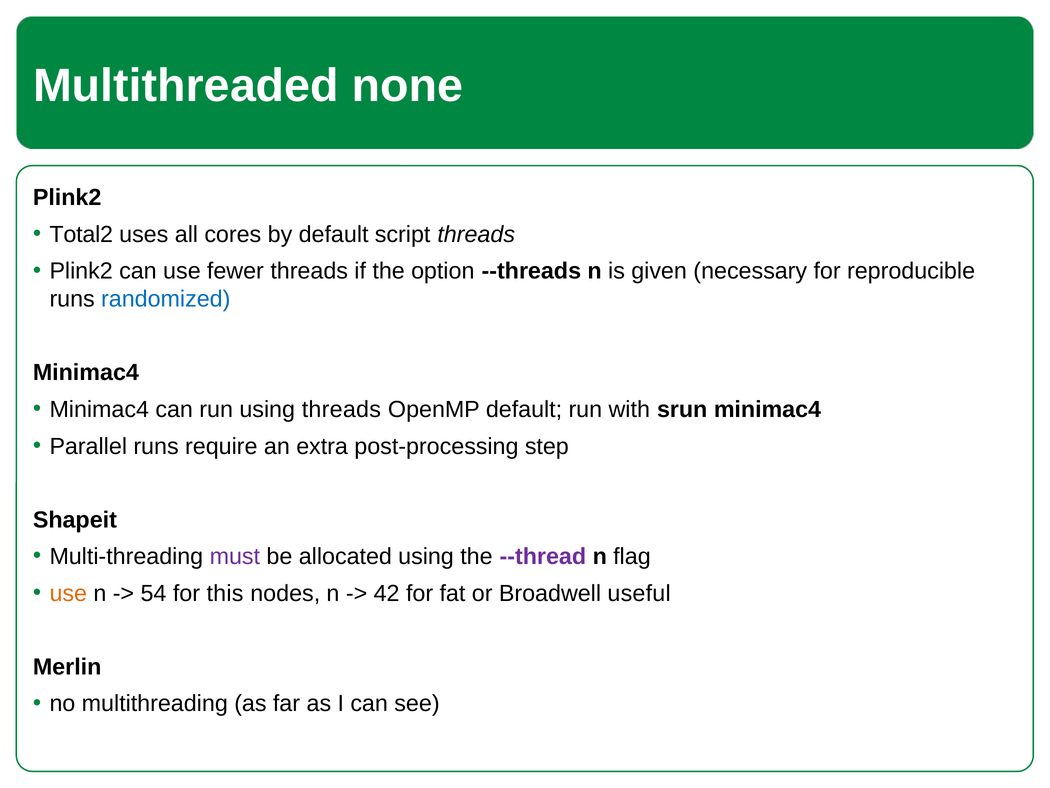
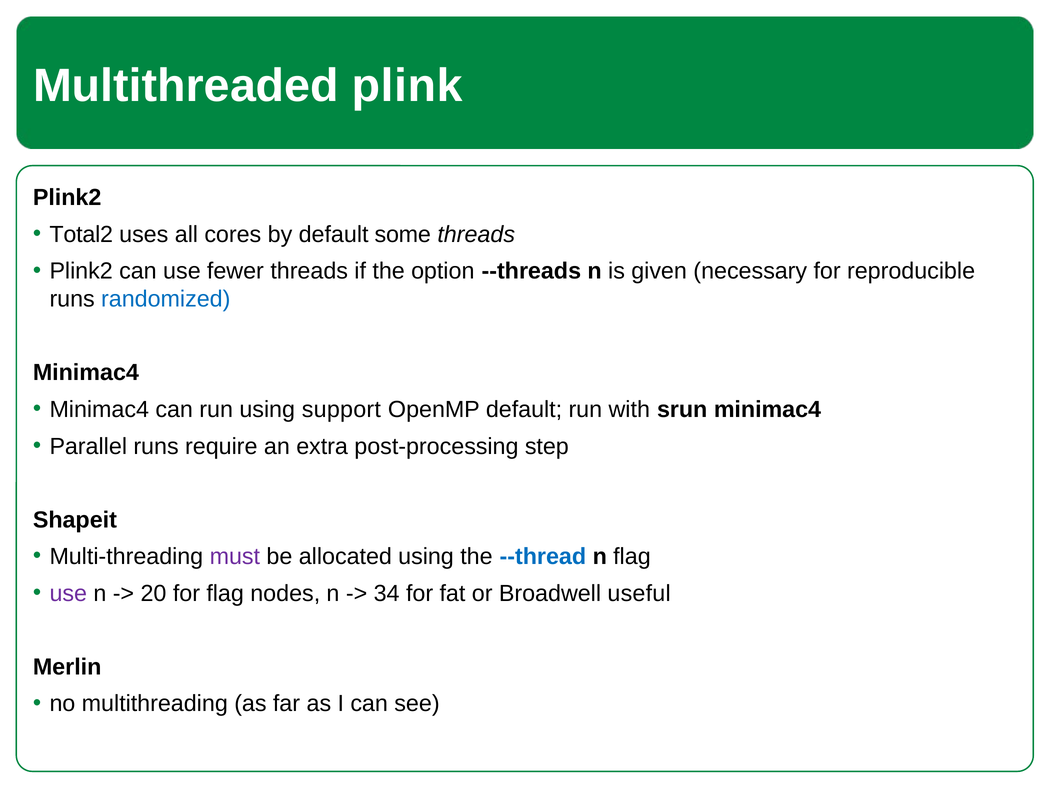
none: none -> plink
script: script -> some
using threads: threads -> support
--thread colour: purple -> blue
use at (68, 593) colour: orange -> purple
54: 54 -> 20
for this: this -> flag
42: 42 -> 34
